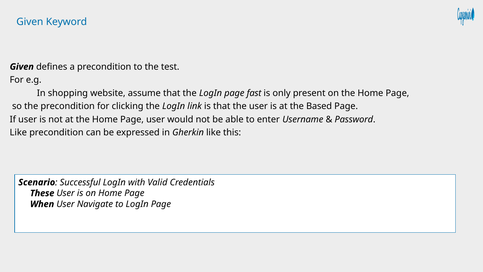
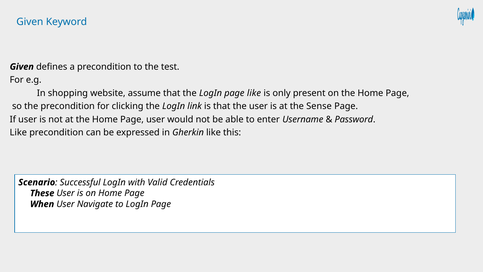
page fast: fast -> like
Based: Based -> Sense
